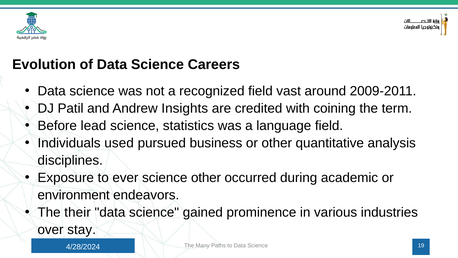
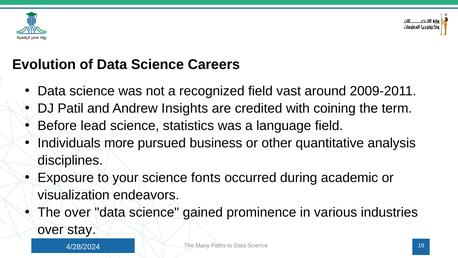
used: used -> more
ever: ever -> your
science other: other -> fonts
environment: environment -> visualization
The their: their -> over
